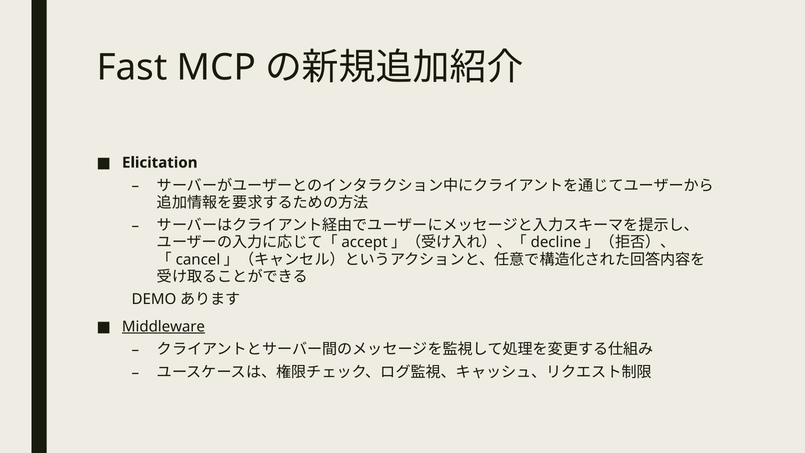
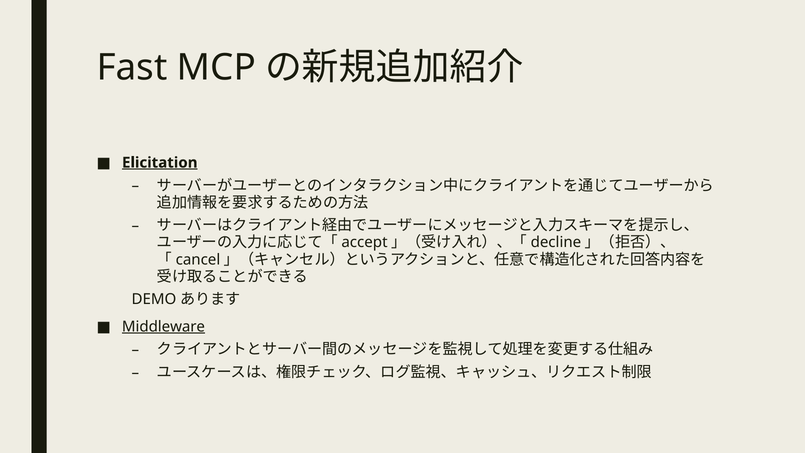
Elicitation underline: none -> present
